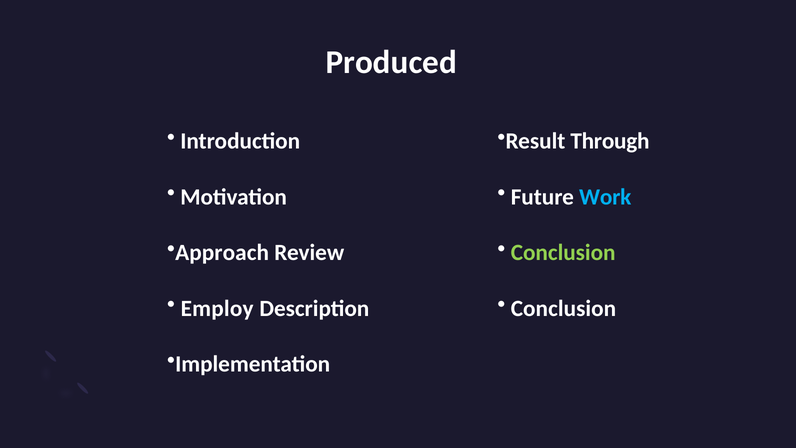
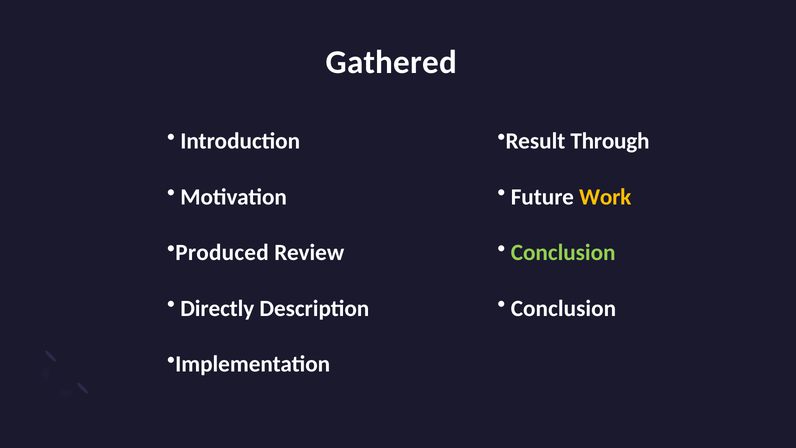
Produced: Produced -> Gathered
Work colour: light blue -> yellow
Approach: Approach -> Produced
Employ: Employ -> Directly
